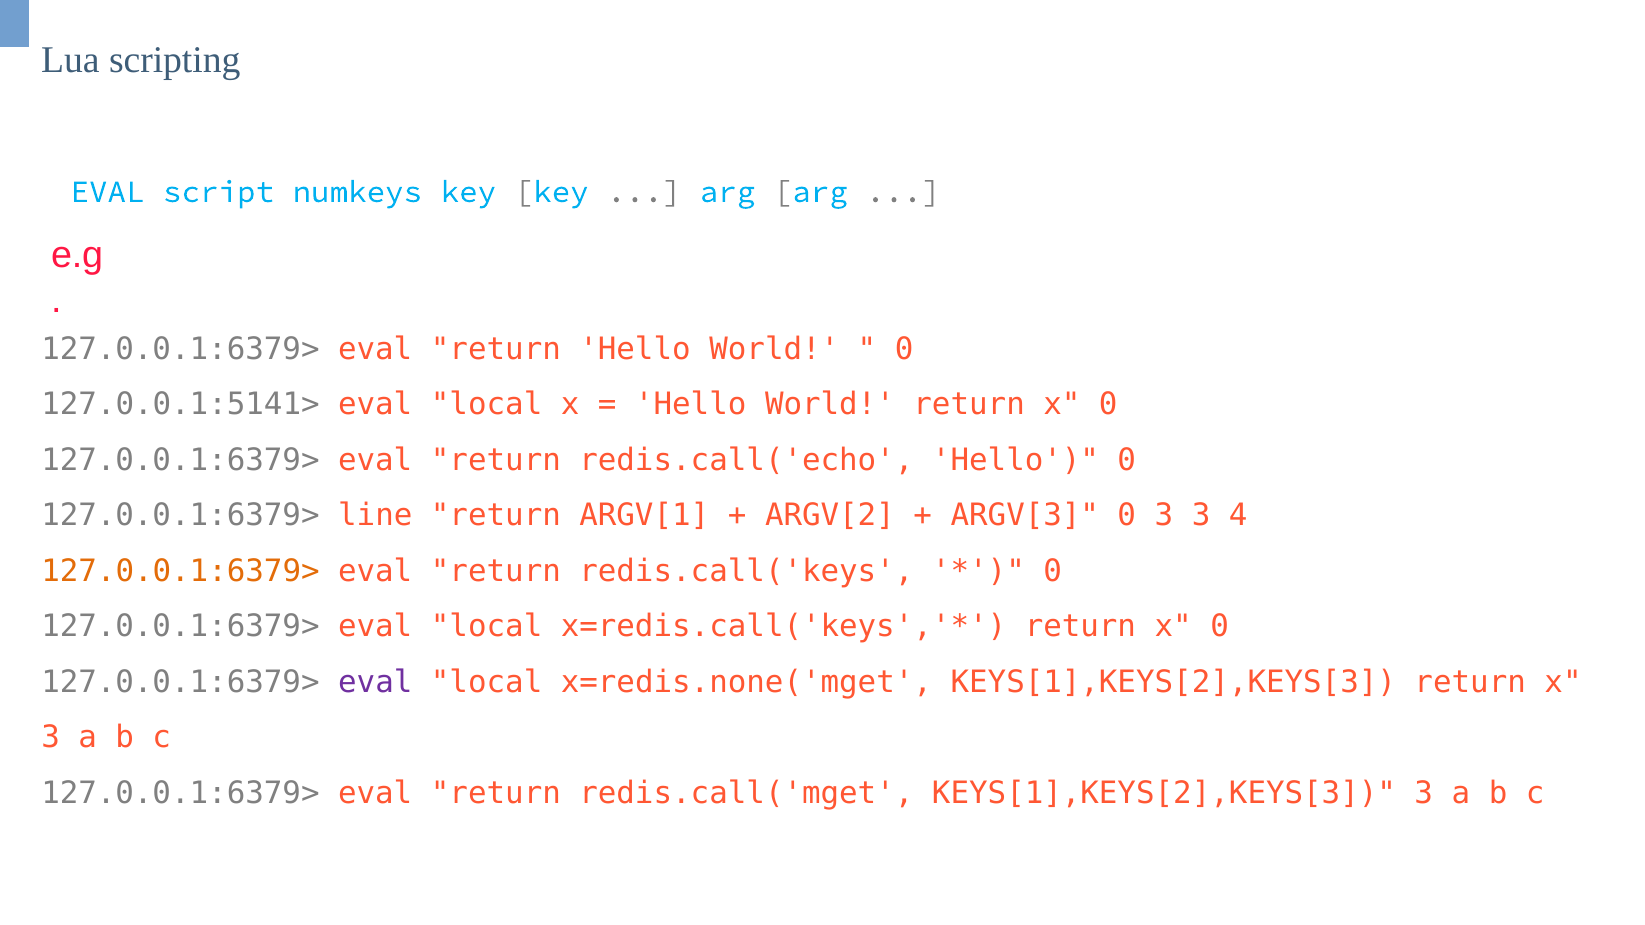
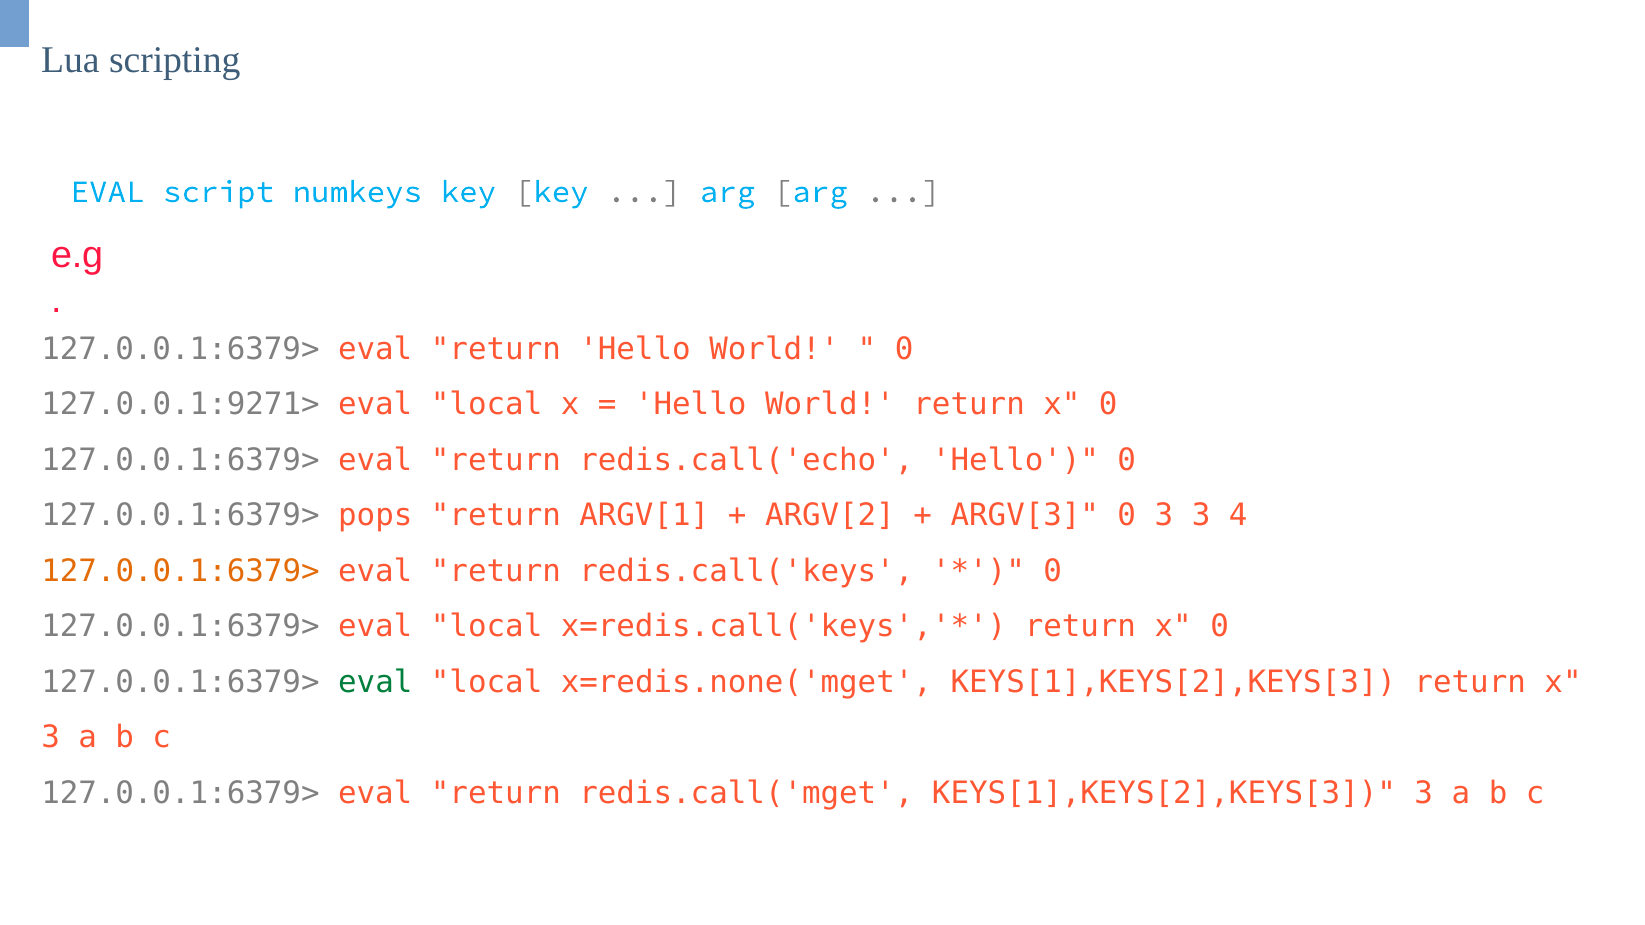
127.0.0.1:5141>: 127.0.0.1:5141> -> 127.0.0.1:9271>
line: line -> pops
eval at (375, 682) colour: purple -> green
